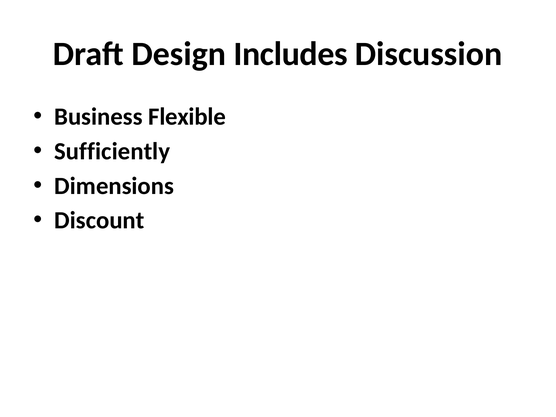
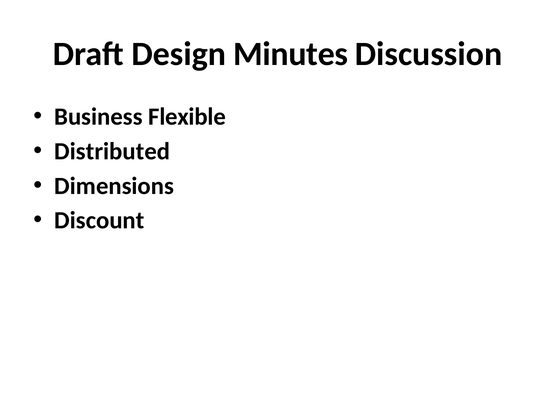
Includes: Includes -> Minutes
Sufficiently: Sufficiently -> Distributed
